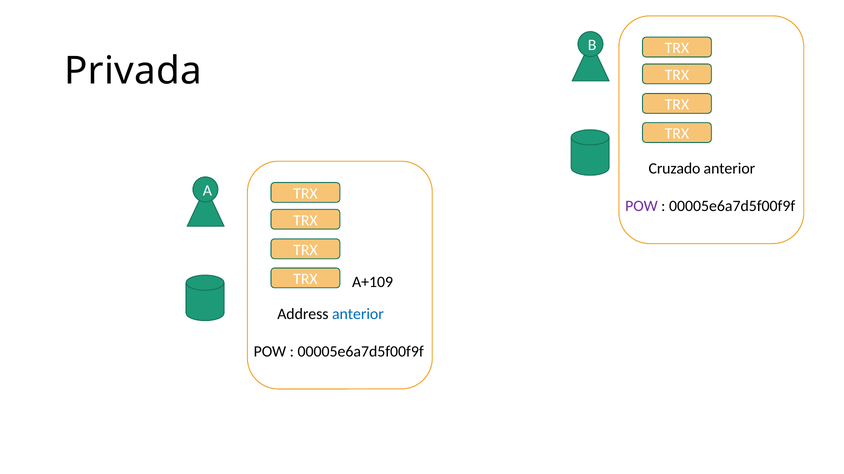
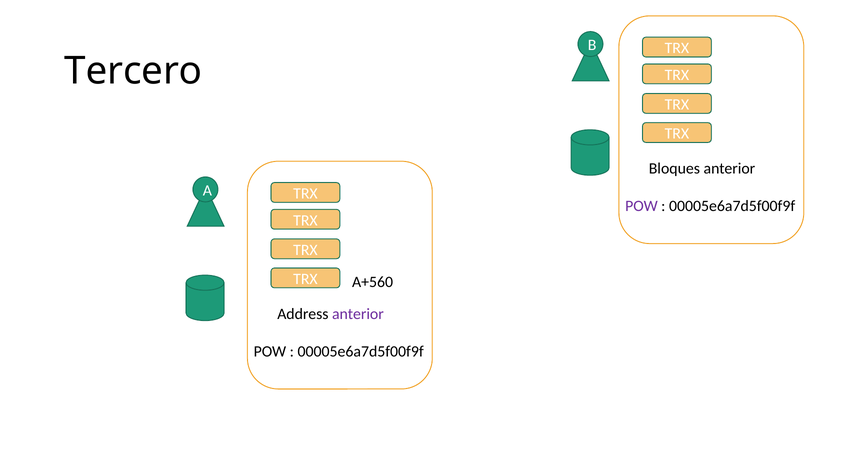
Privada: Privada -> Tercero
Cruzado: Cruzado -> Bloques
A+109: A+109 -> A+560
anterior at (358, 314) colour: blue -> purple
